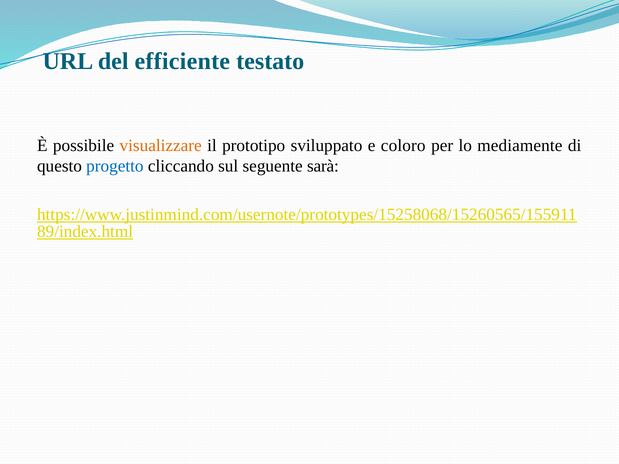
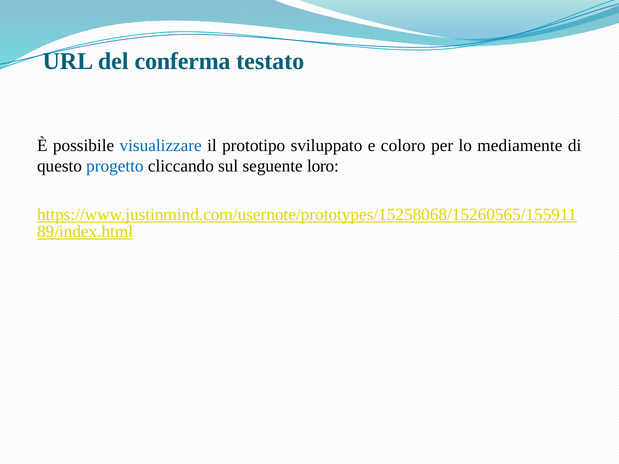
efficiente: efficiente -> conferma
visualizzare colour: orange -> blue
sarà: sarà -> loro
